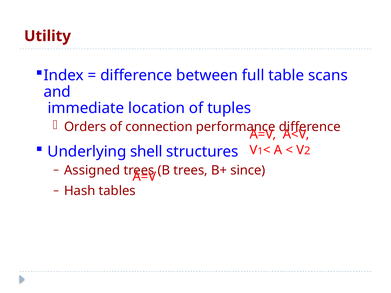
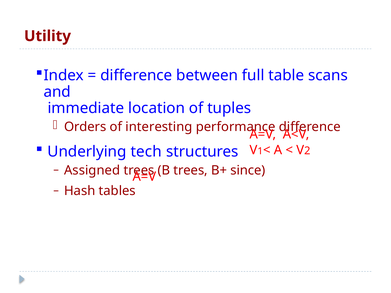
connection: connection -> interesting
shell: shell -> tech
